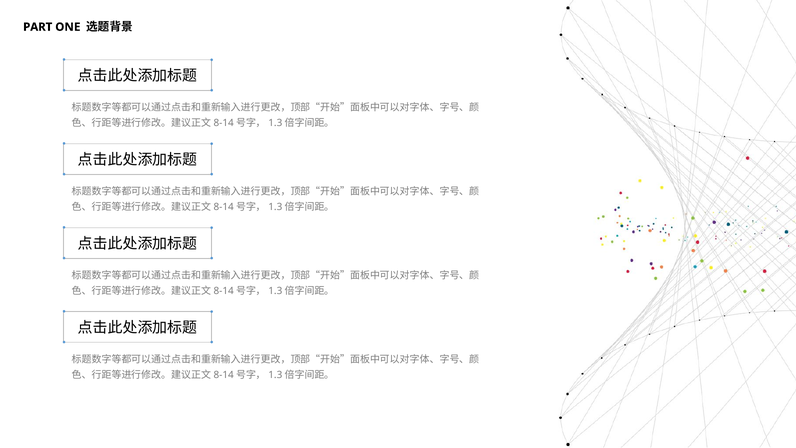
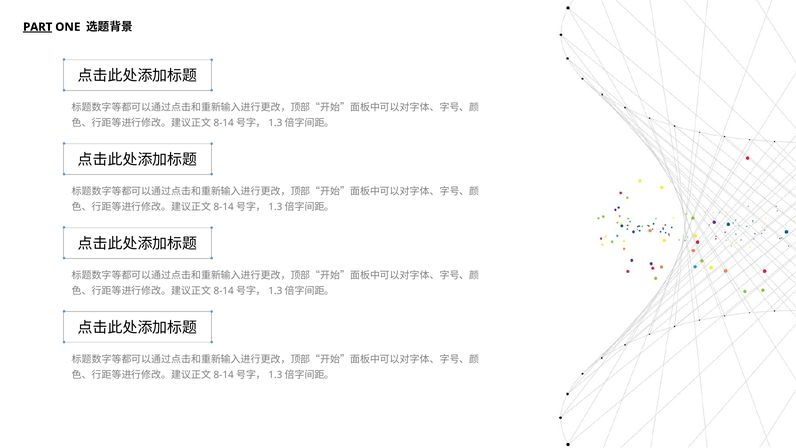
PART underline: none -> present
